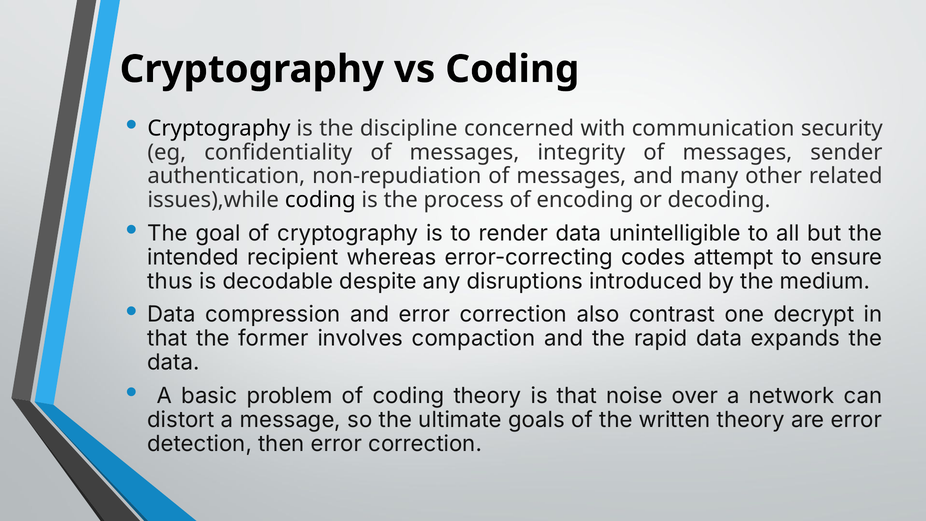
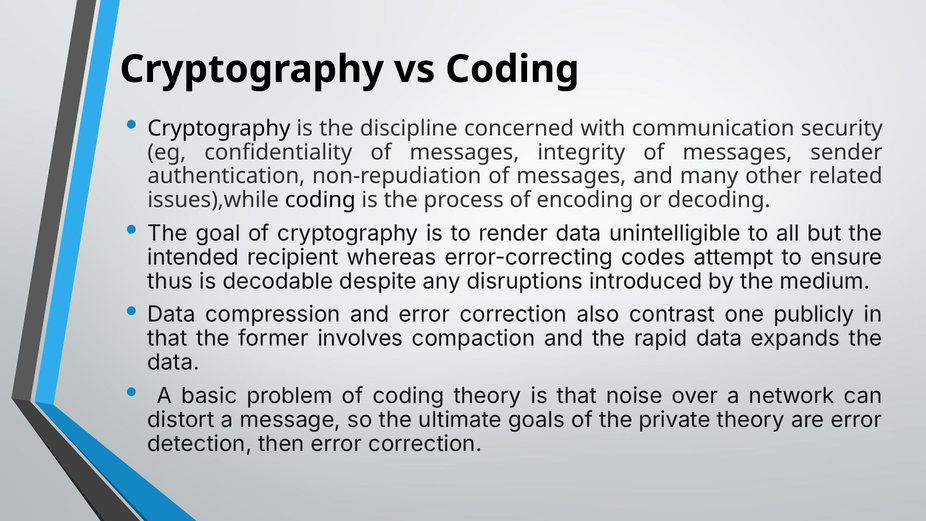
decrypt: decrypt -> publicly
written: written -> private
